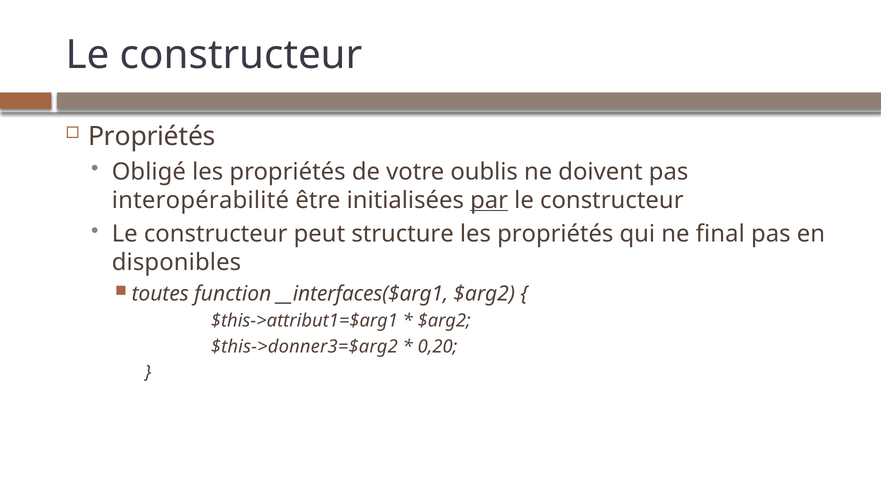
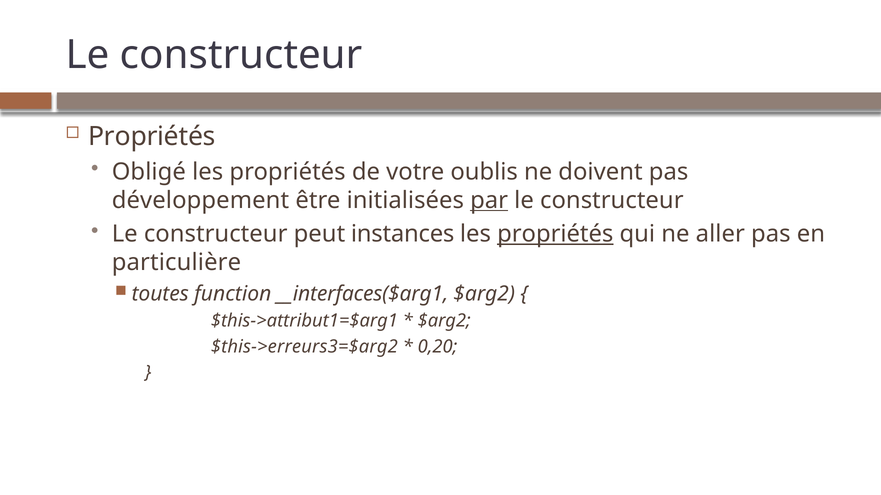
interopérabilité: interopérabilité -> développement
structure: structure -> instances
propriétés at (555, 234) underline: none -> present
final: final -> aller
disponibles: disponibles -> particulière
$this->donner3=$arg2: $this->donner3=$arg2 -> $this->erreurs3=$arg2
